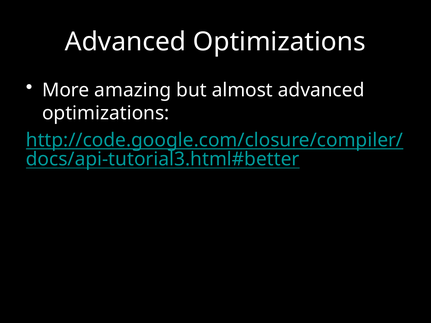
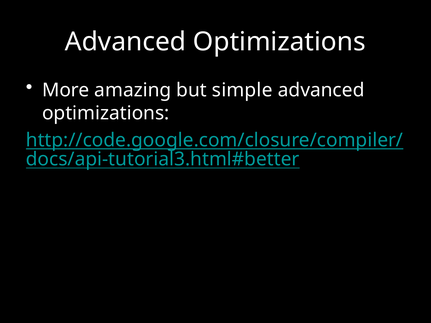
almost: almost -> simple
